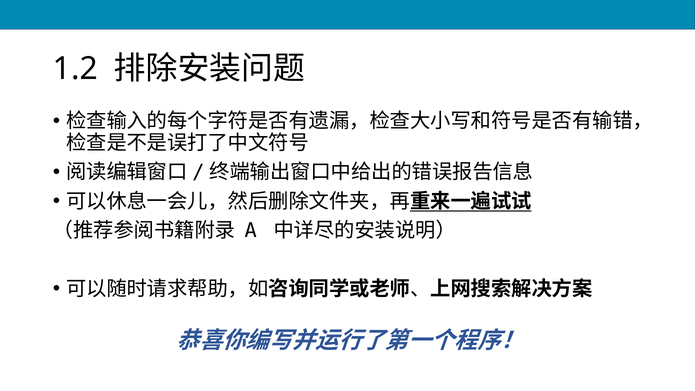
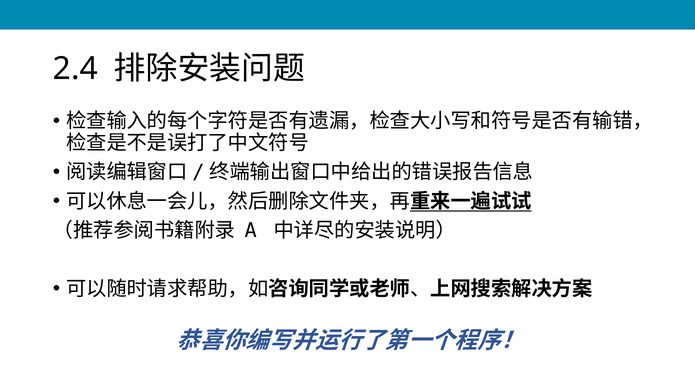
1.2: 1.2 -> 2.4
